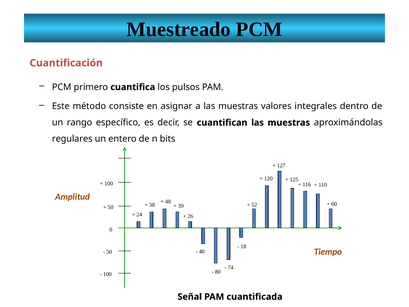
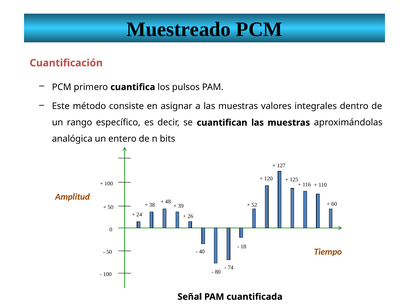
regulares: regulares -> analógica
